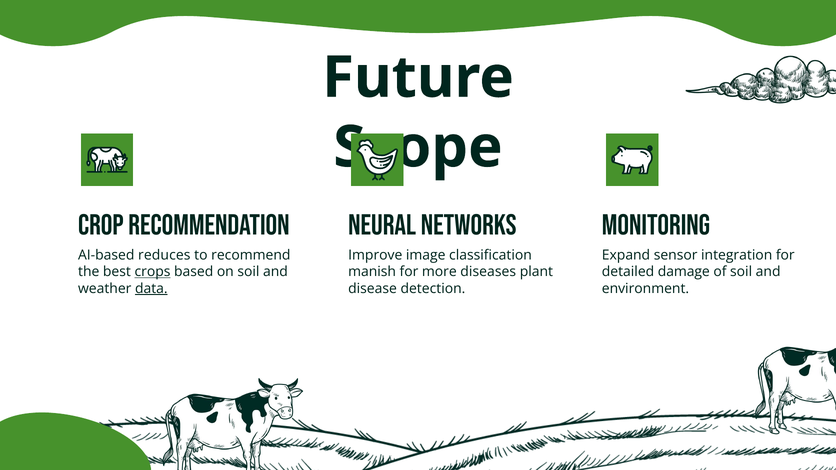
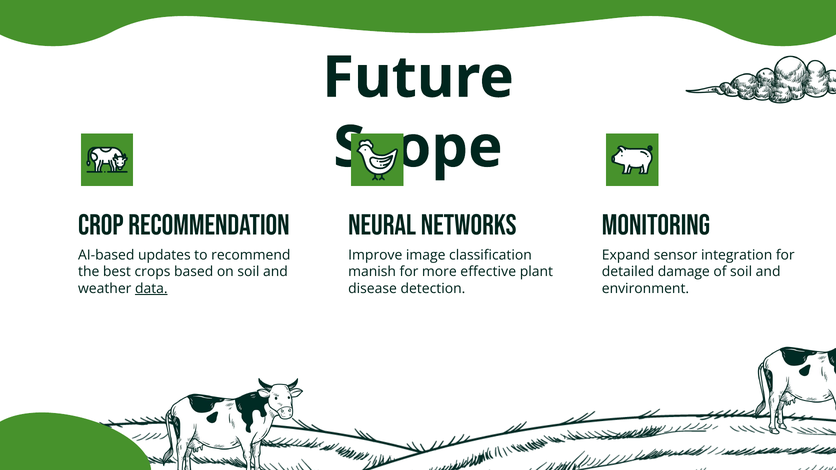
reduces: reduces -> updates
crops underline: present -> none
diseases: diseases -> effective
